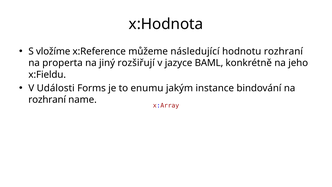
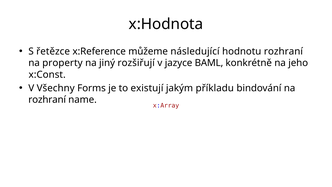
vložíme: vložíme -> řetězce
properta: properta -> property
x:Fieldu: x:Fieldu -> x:Const
Události: Události -> Všechny
enumu: enumu -> existují
instance: instance -> příkladu
